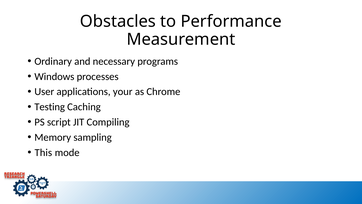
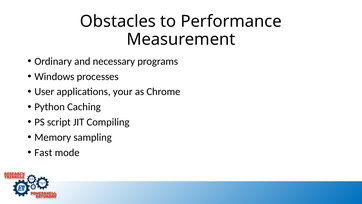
Testing: Testing -> Python
This: This -> Fast
